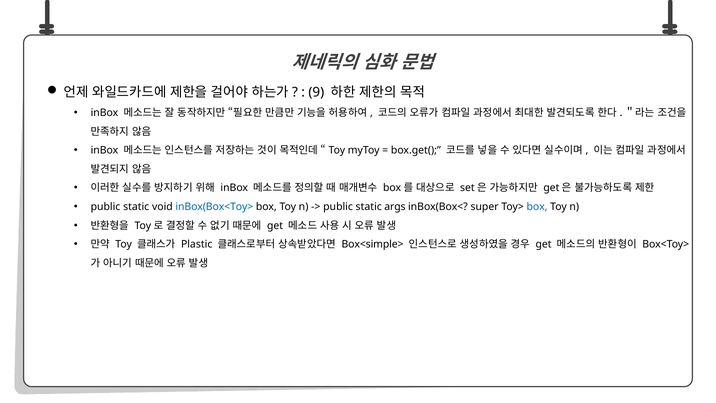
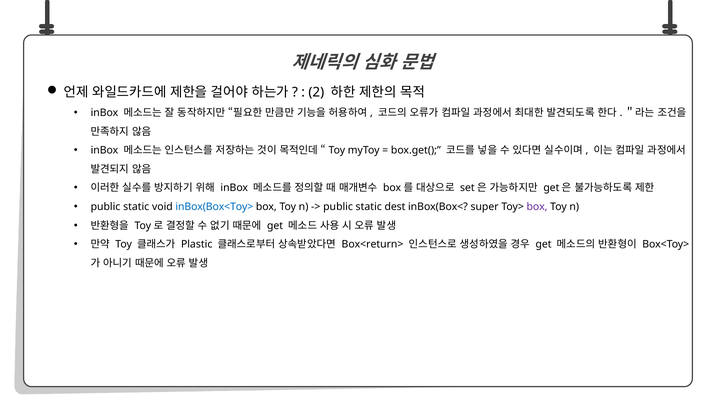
9: 9 -> 2
args: args -> dest
box at (537, 207) colour: blue -> purple
Box<simple>: Box<simple> -> Box<return>
